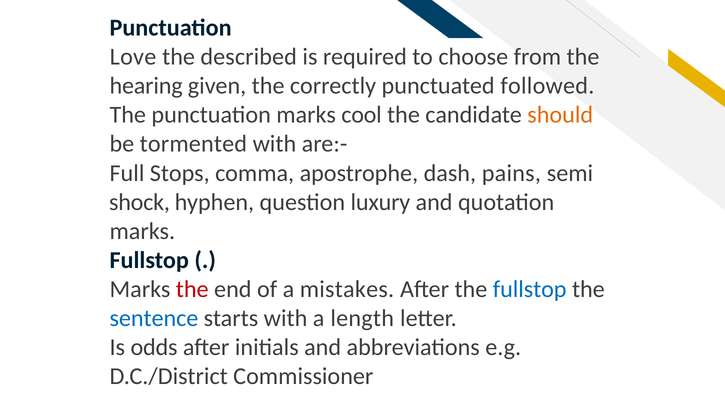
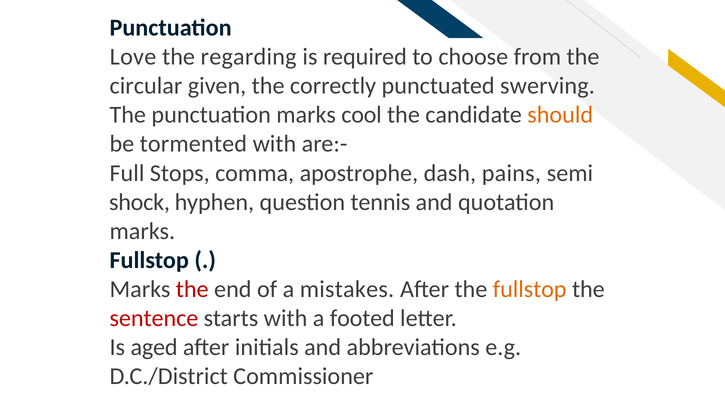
described: described -> regarding
hearing: hearing -> circular
followed: followed -> swerving
luxury: luxury -> tennis
fullstop at (530, 289) colour: blue -> orange
sentence colour: blue -> red
length: length -> footed
odds: odds -> aged
